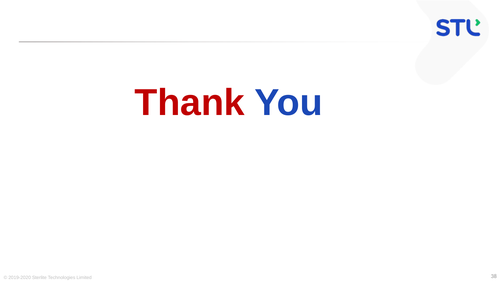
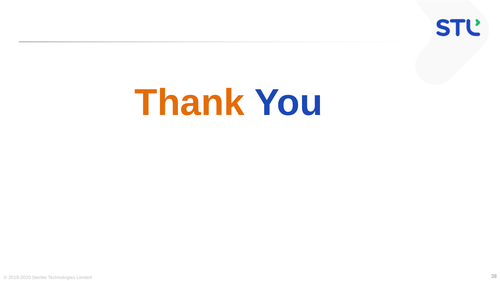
Thank colour: red -> orange
